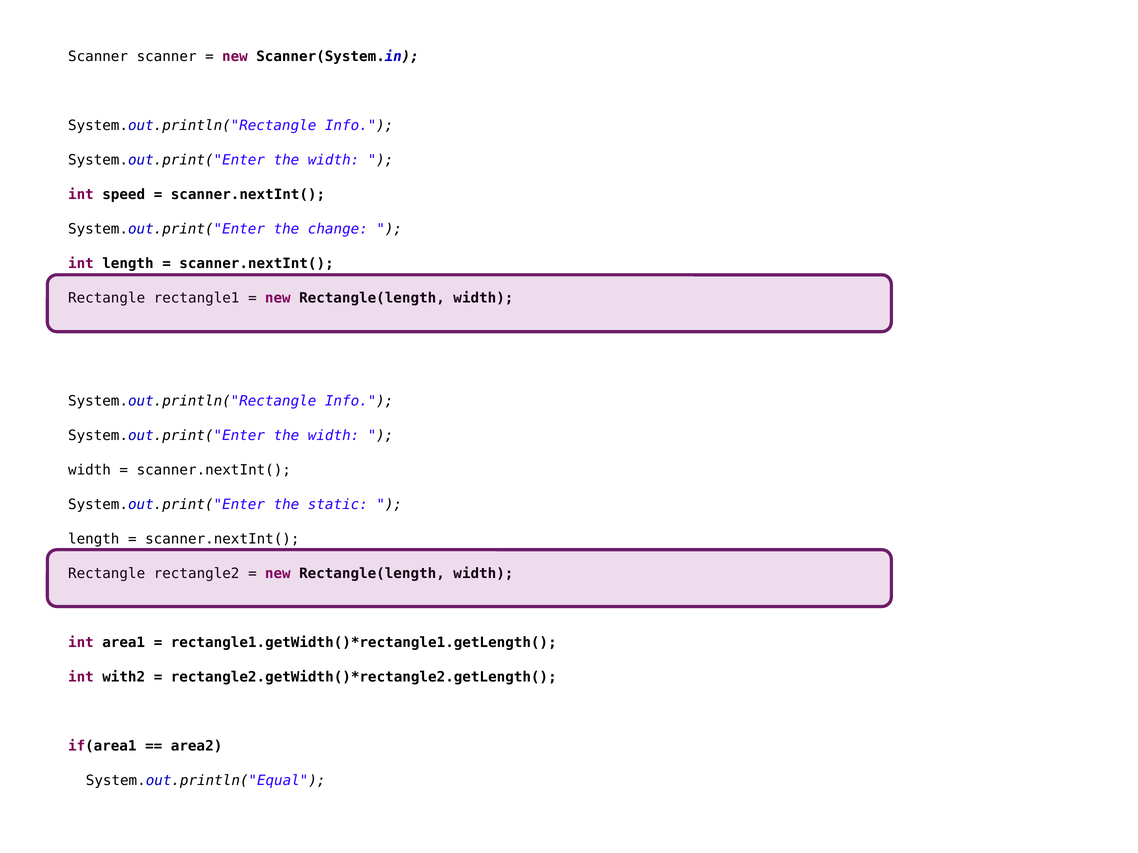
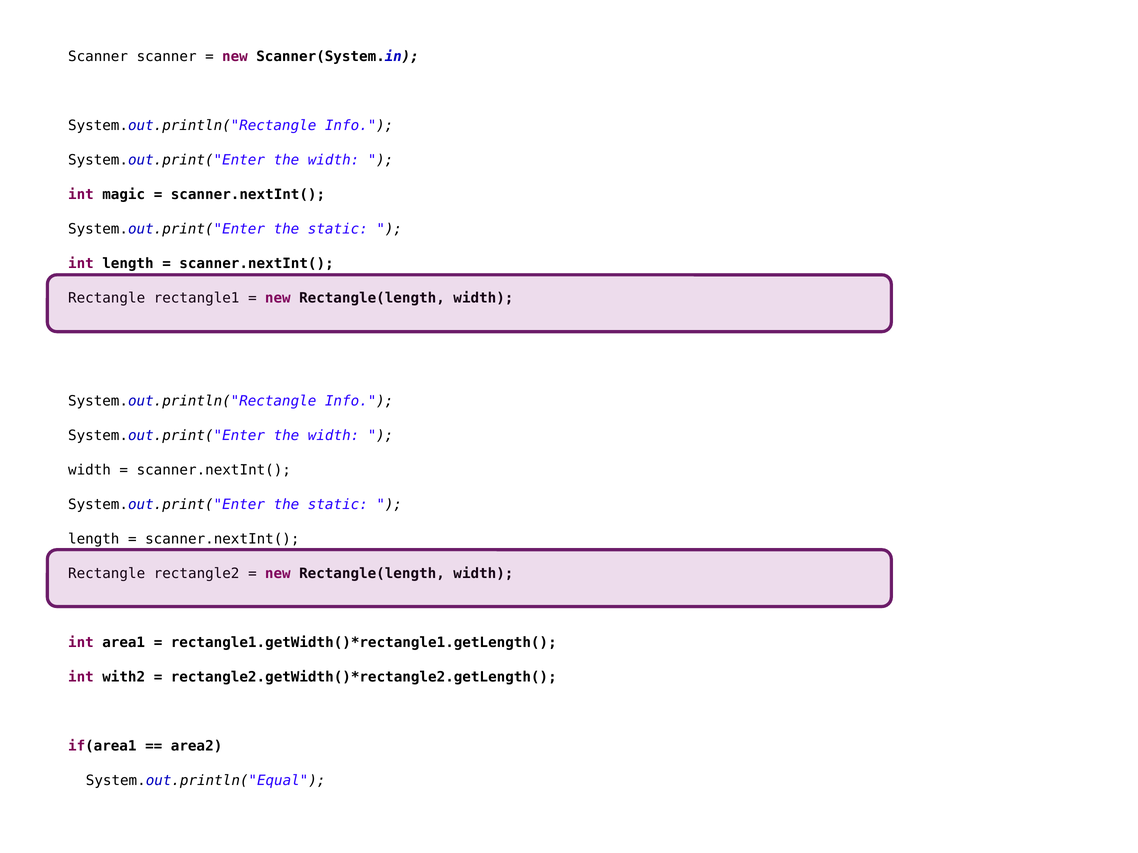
speed: speed -> magic
change at (338, 229): change -> static
